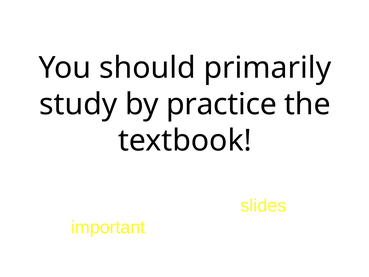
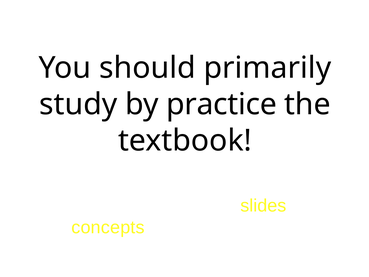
important: important -> concepts
